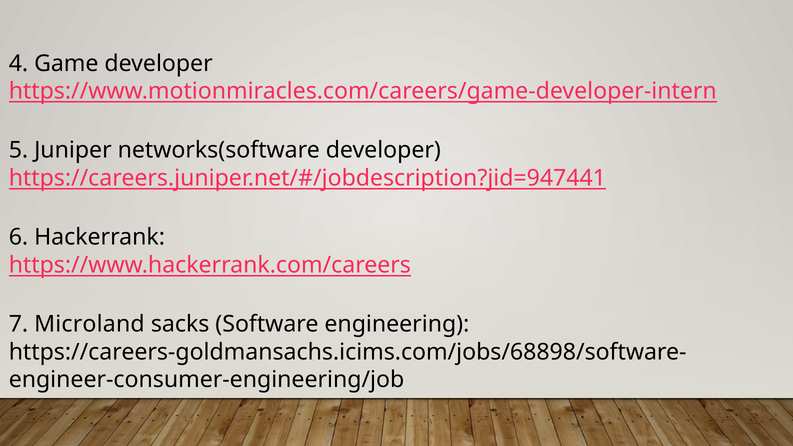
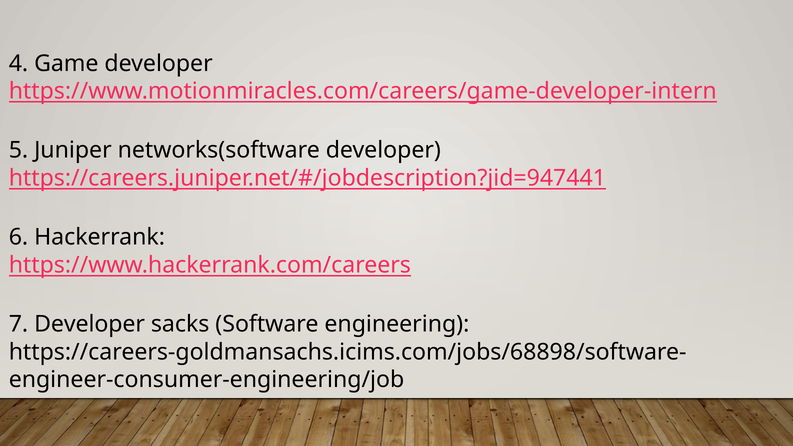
7 Microland: Microland -> Developer
